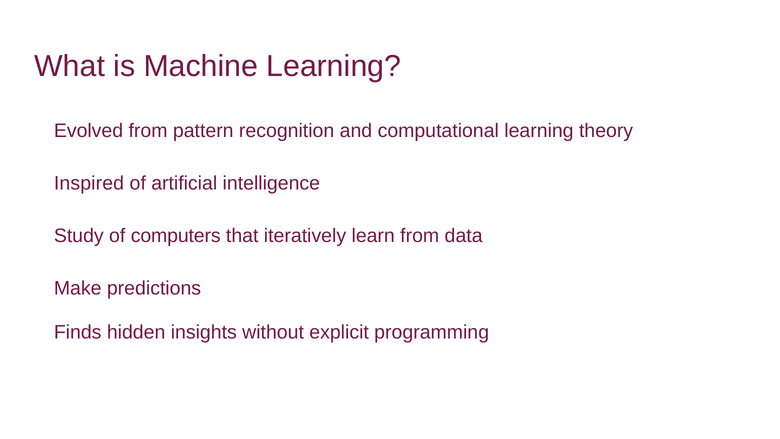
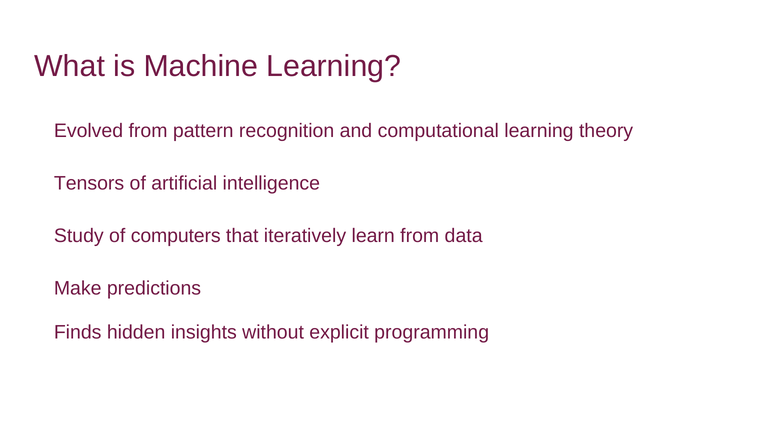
Inspired: Inspired -> Tensors
